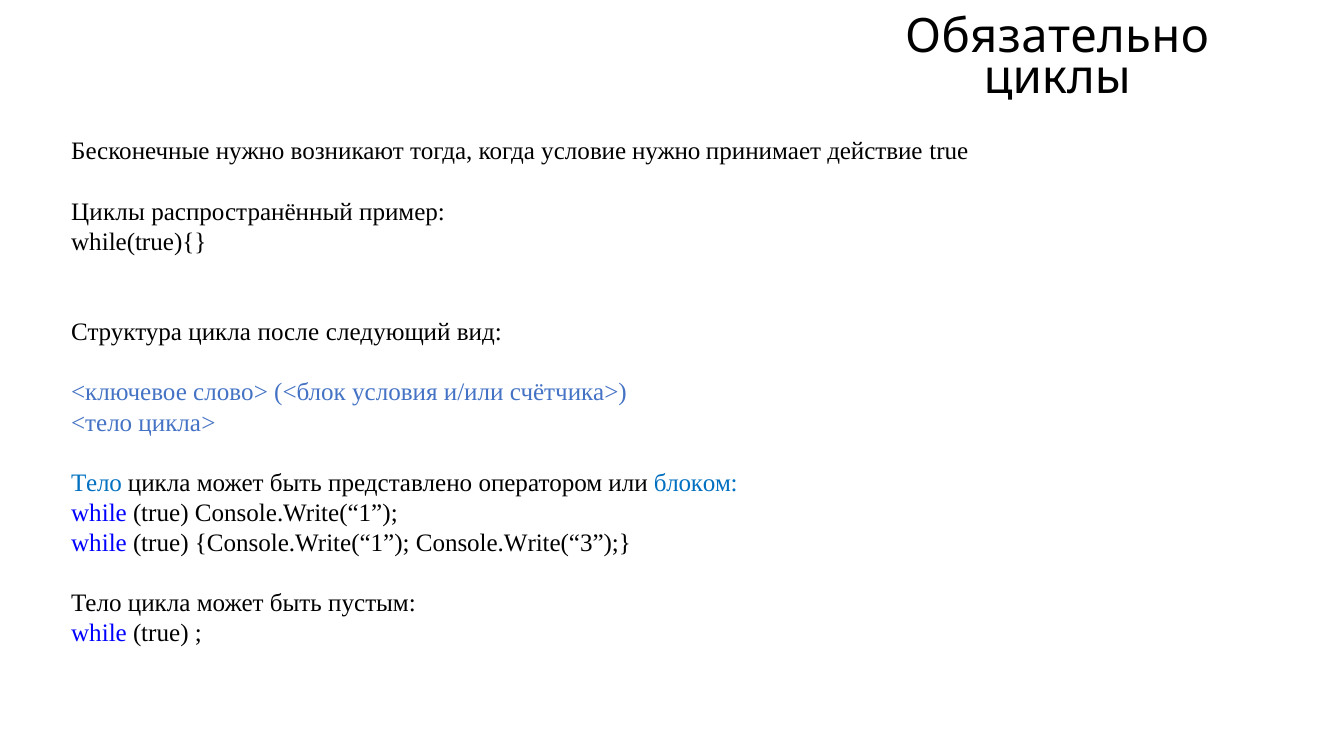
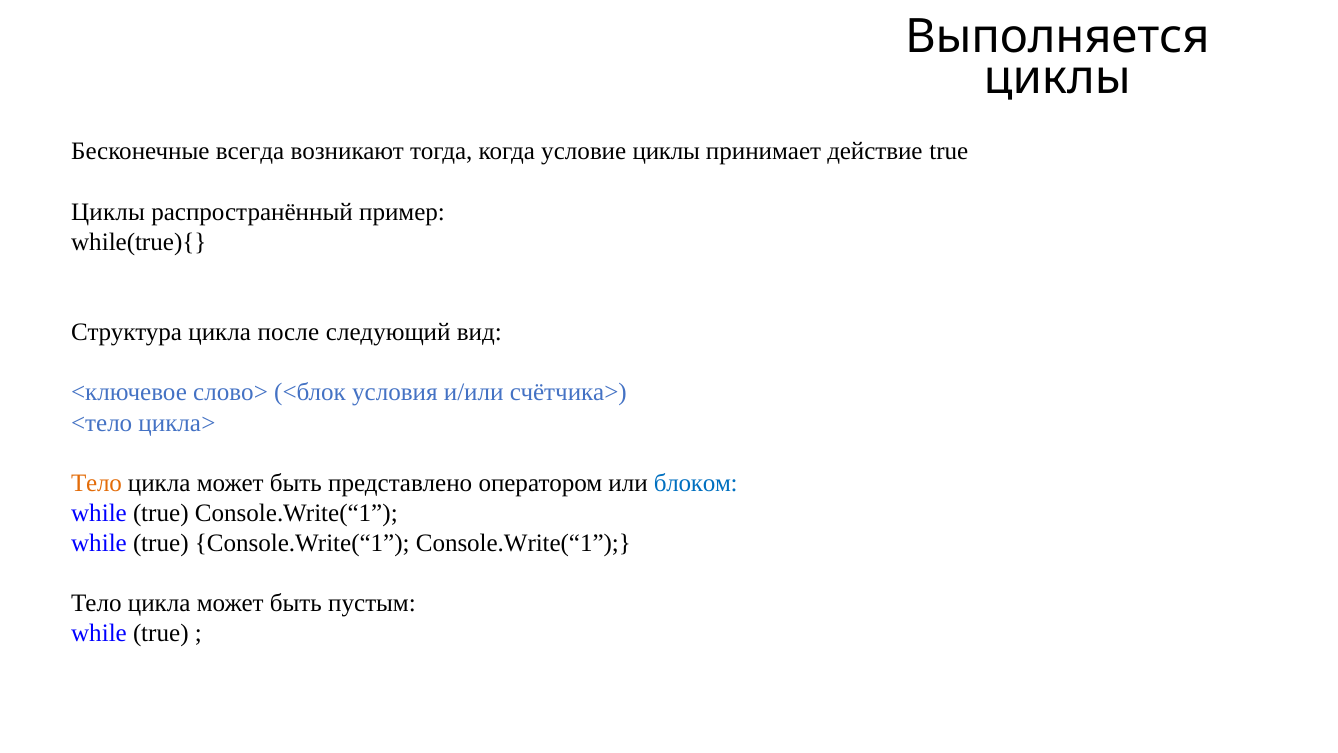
Обязательно: Обязательно -> Выполняется
Бесконечные нужно: нужно -> всегда
условие нужно: нужно -> циклы
Тело at (97, 483) colour: blue -> orange
Console.Write(“1 Console.Write(“3: Console.Write(“3 -> Console.Write(“1
